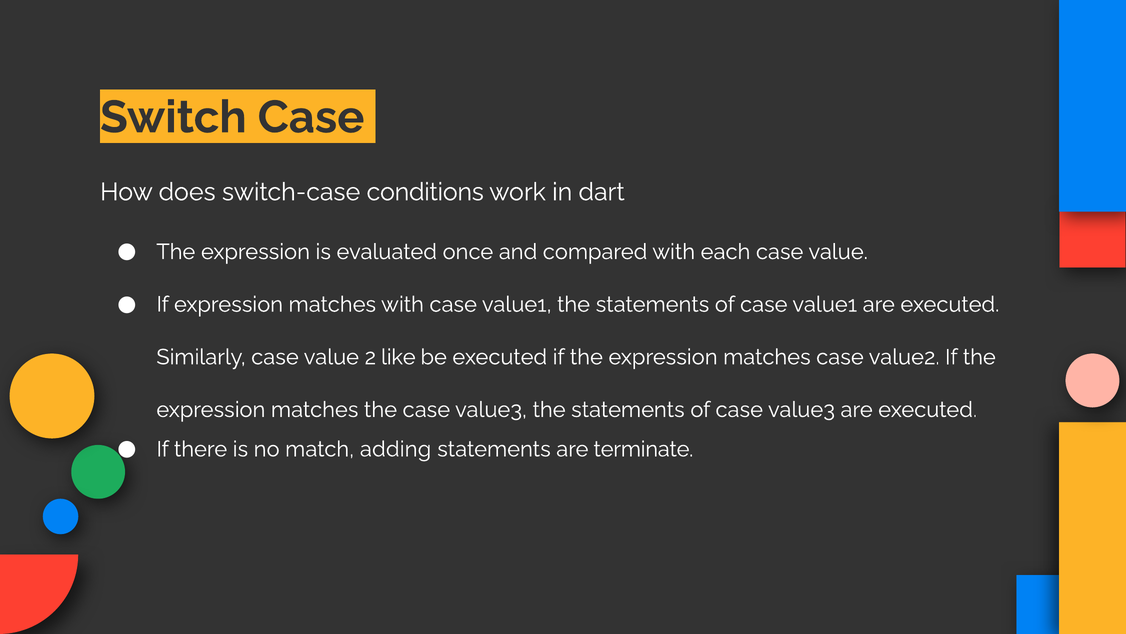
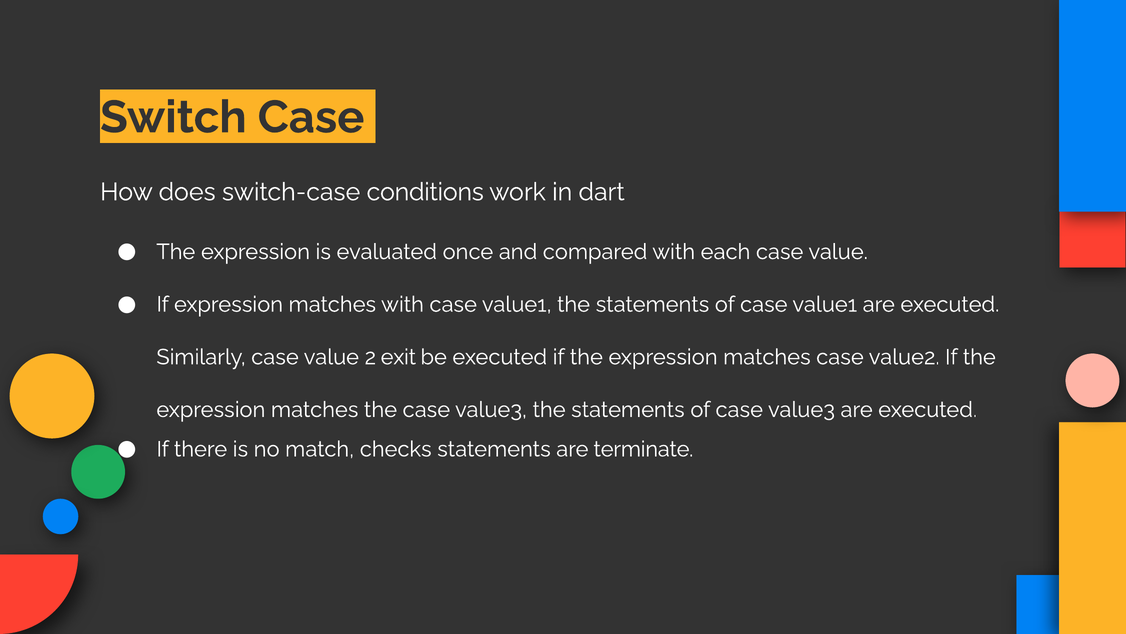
like: like -> exit
adding: adding -> checks
